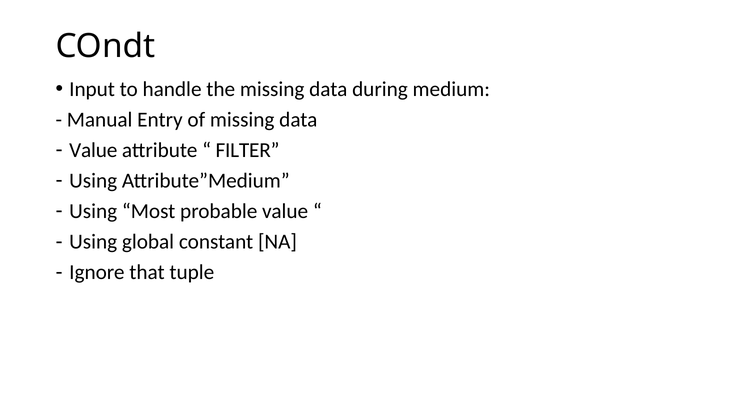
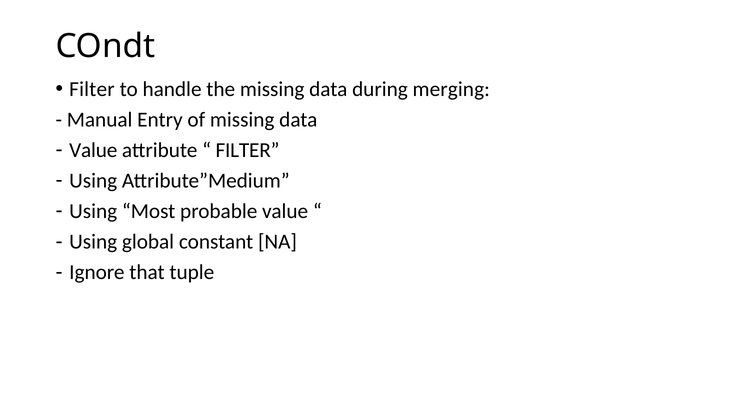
Input at (92, 89): Input -> Filter
medium: medium -> merging
